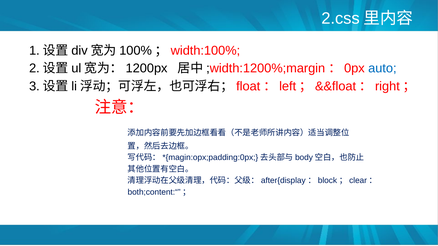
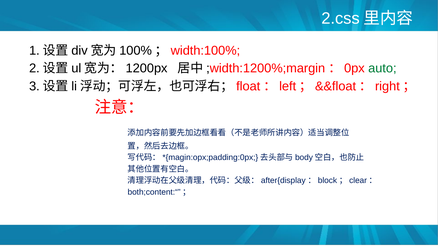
auto colour: blue -> green
